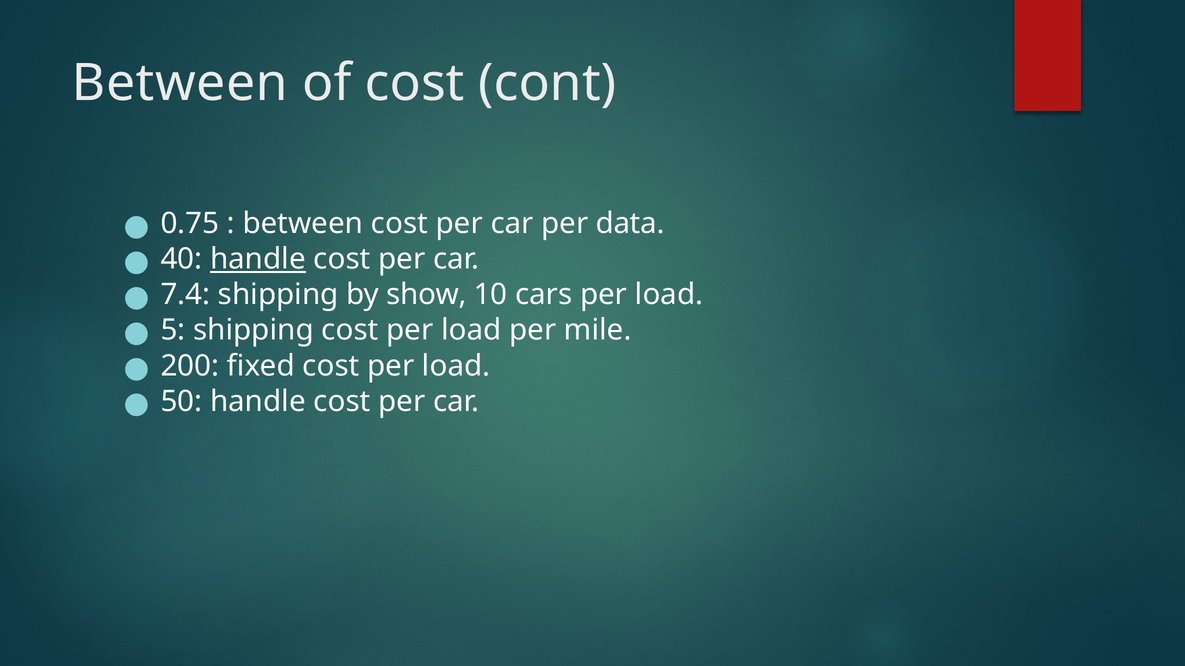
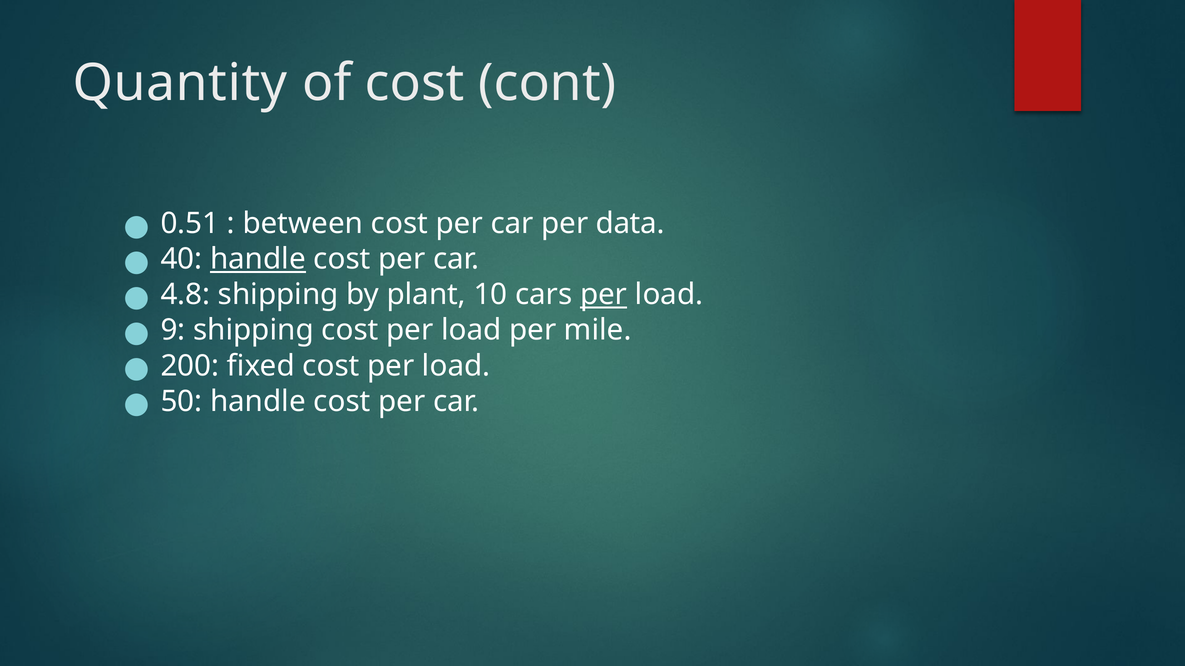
Between at (180, 83): Between -> Quantity
0.75: 0.75 -> 0.51
7.4: 7.4 -> 4.8
show: show -> plant
per at (604, 295) underline: none -> present
5: 5 -> 9
